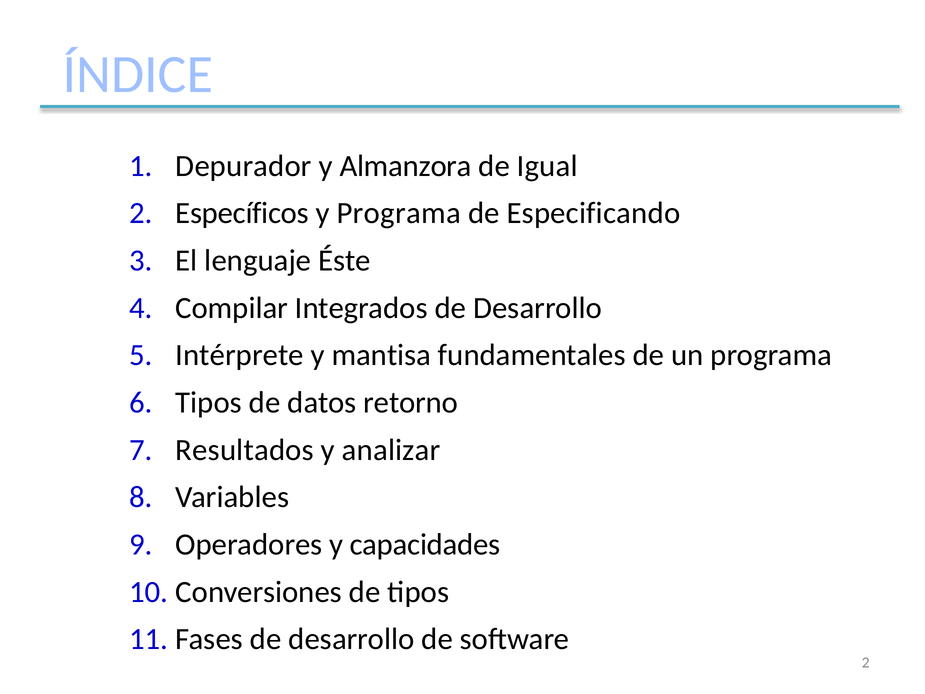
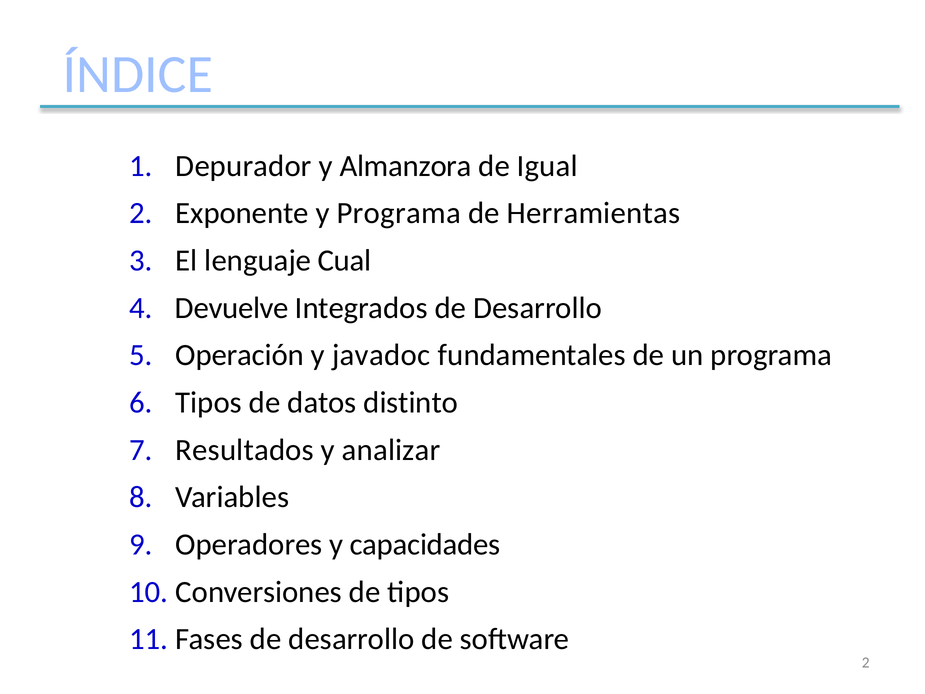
Específicos: Específicos -> Exponente
Especificando: Especificando -> Herramientas
Éste: Éste -> Cual
Compilar: Compilar -> Devuelve
Intérprete: Intérprete -> Operación
mantisa: mantisa -> javadoc
retorno: retorno -> distinto
